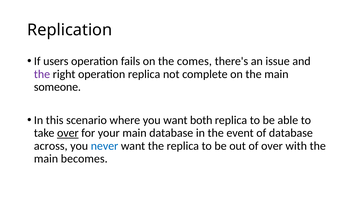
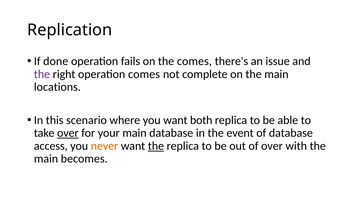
users: users -> done
operation replica: replica -> comes
someone: someone -> locations
across: across -> access
never colour: blue -> orange
the at (156, 146) underline: none -> present
